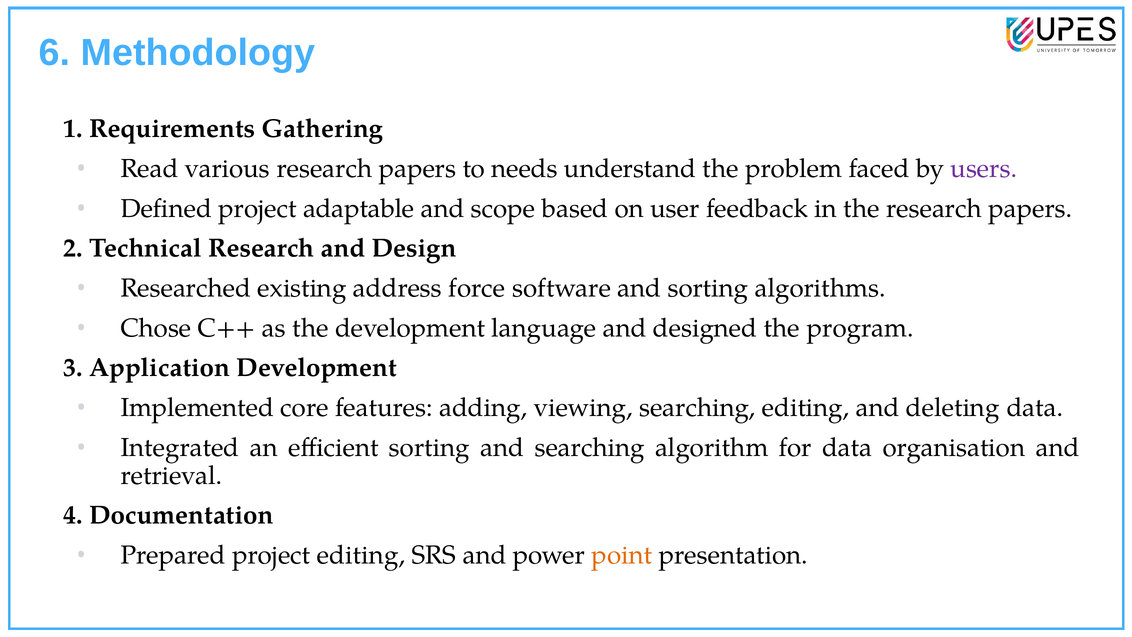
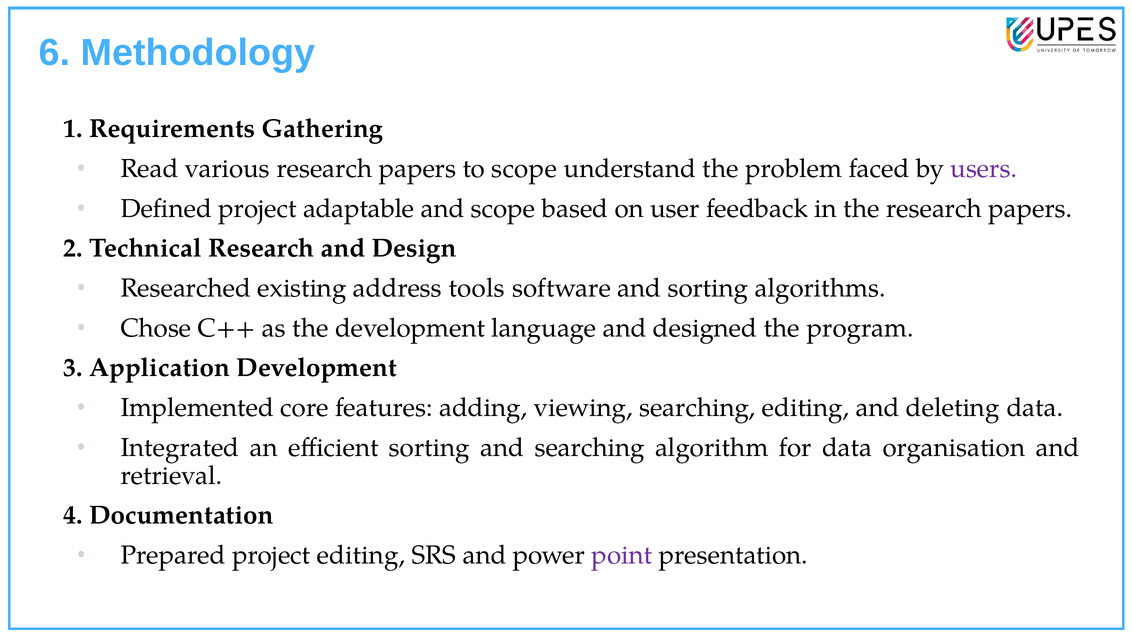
to needs: needs -> scope
force: force -> tools
point colour: orange -> purple
